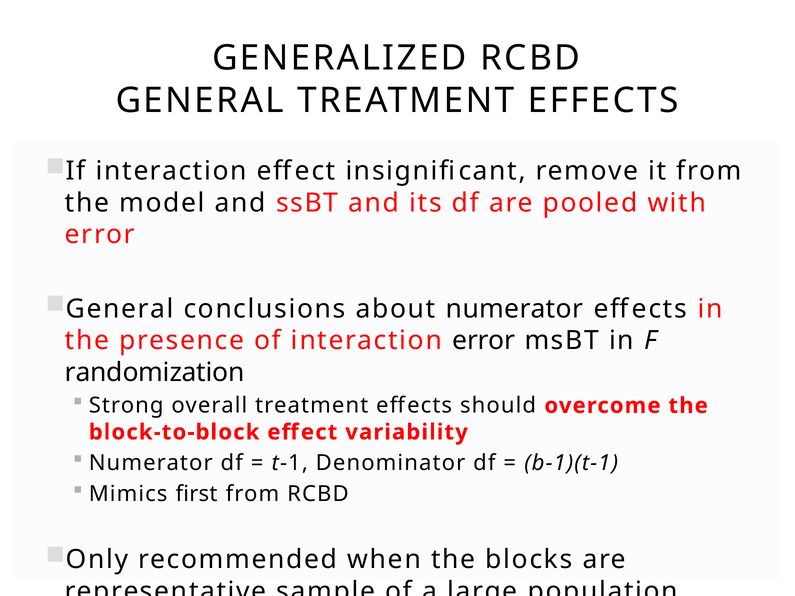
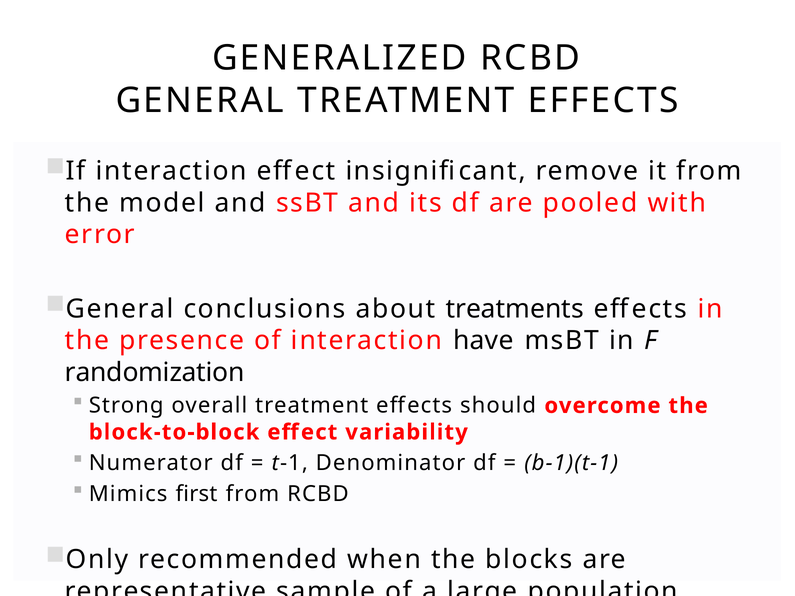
about numerator: numerator -> treatments
interaction error: error -> have
